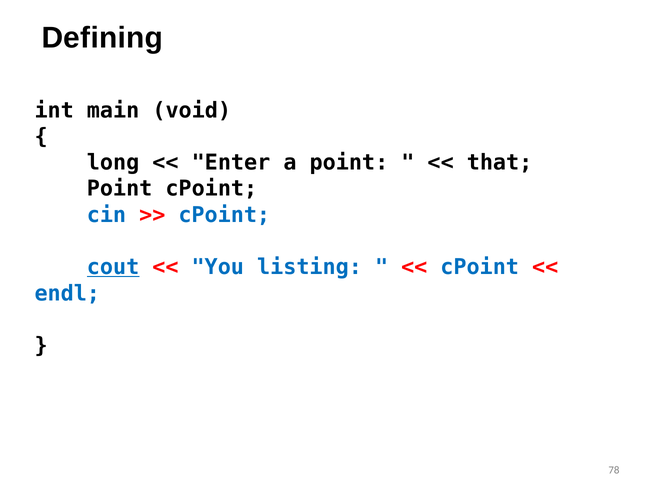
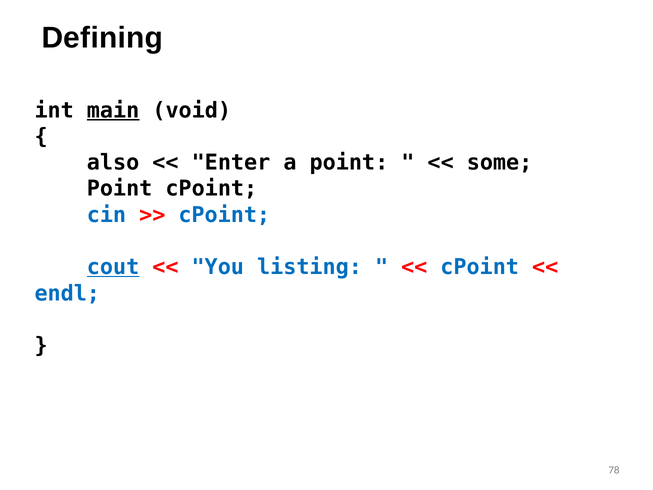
main underline: none -> present
long: long -> also
that: that -> some
